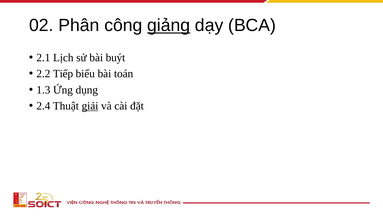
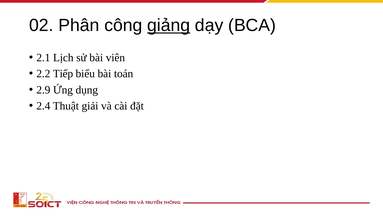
buýt: buýt -> viên
1.3: 1.3 -> 2.9
giải underline: present -> none
